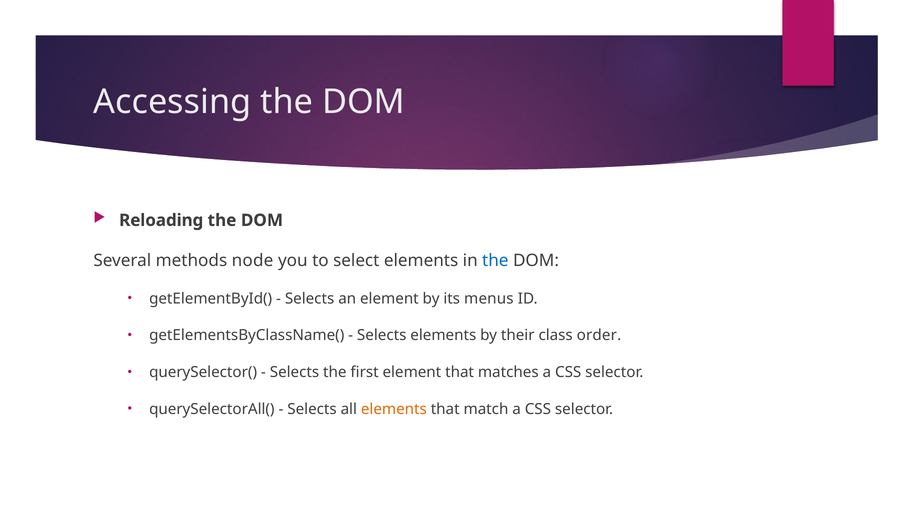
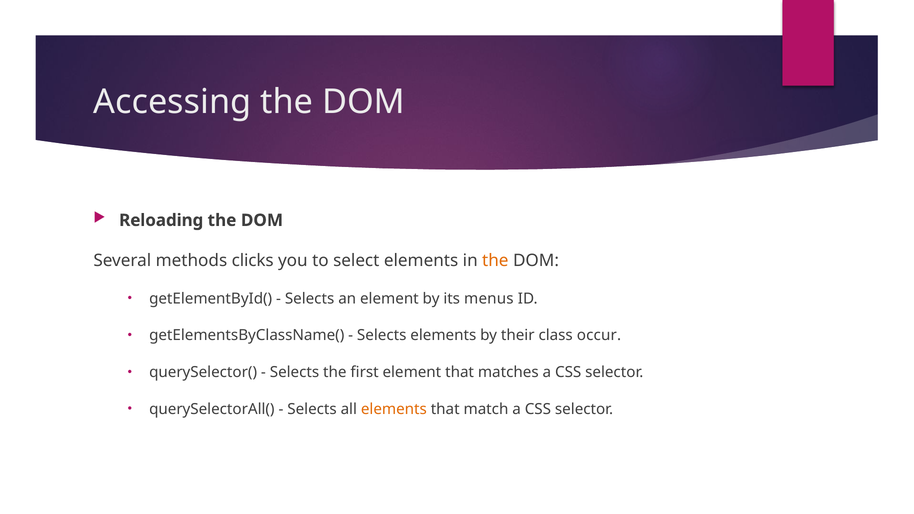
node: node -> clicks
the at (495, 261) colour: blue -> orange
order: order -> occur
